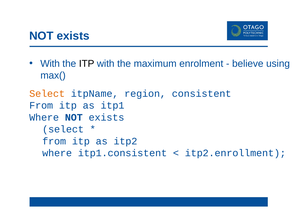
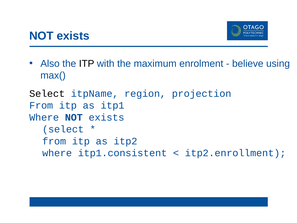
With at (50, 64): With -> Also
Select at (47, 93) colour: orange -> black
consistent: consistent -> projection
